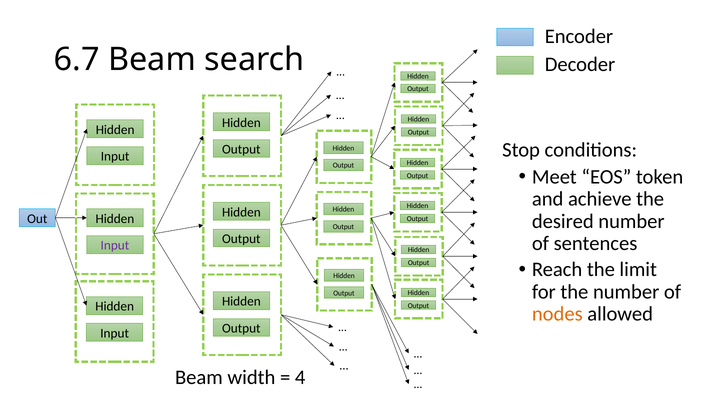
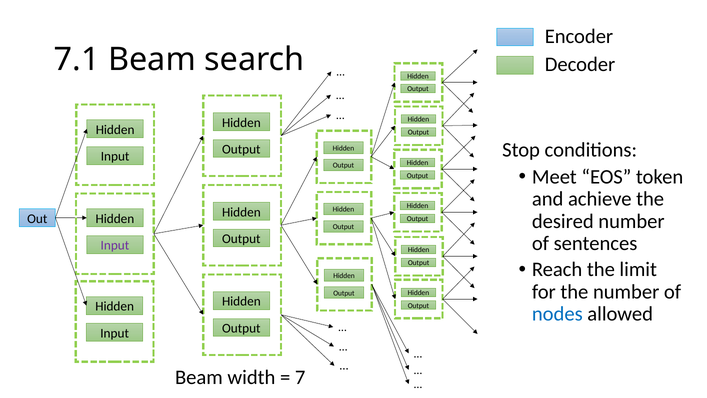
6.7: 6.7 -> 7.1
nodes colour: orange -> blue
4: 4 -> 7
